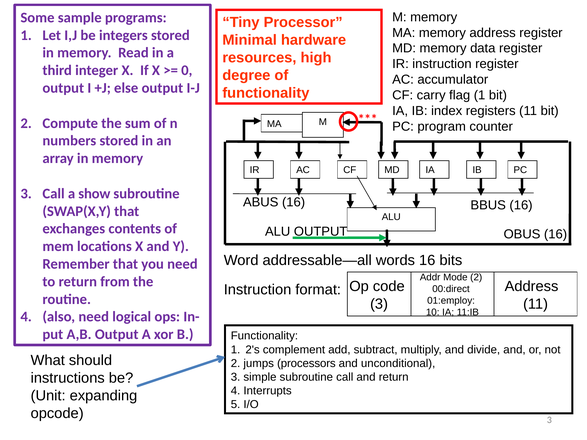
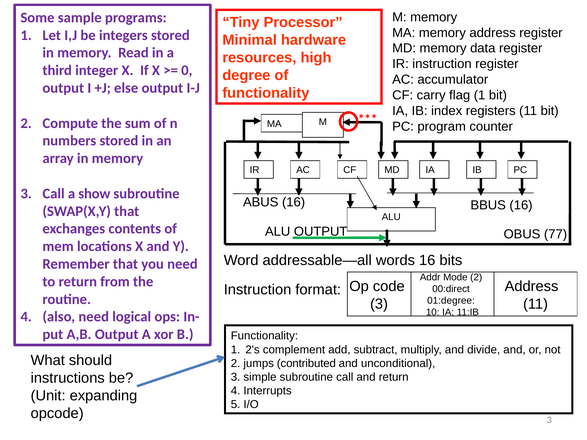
OBUS 16: 16 -> 77
01:employ: 01:employ -> 01:degree
processors: processors -> contributed
